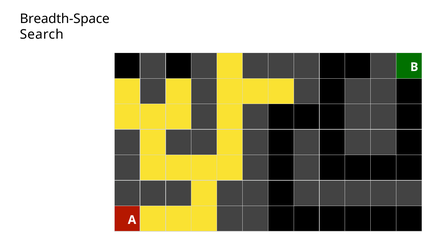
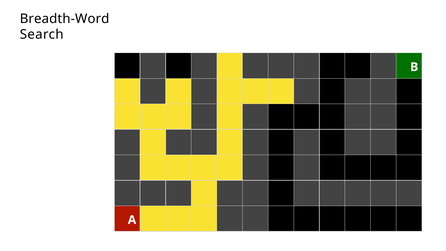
Breadth-Space: Breadth-Space -> Breadth-Word
